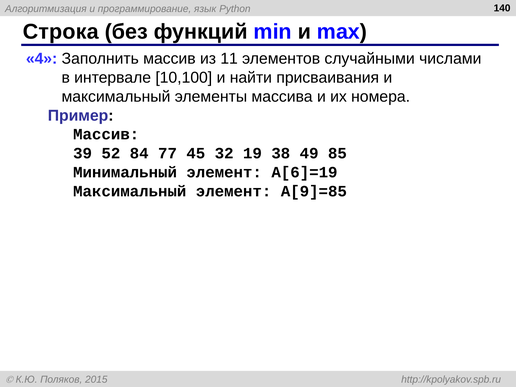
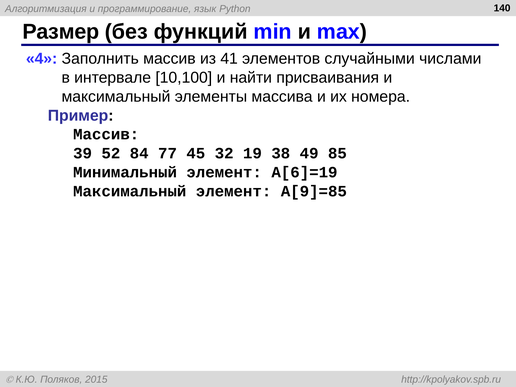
Строка: Строка -> Размер
11: 11 -> 41
